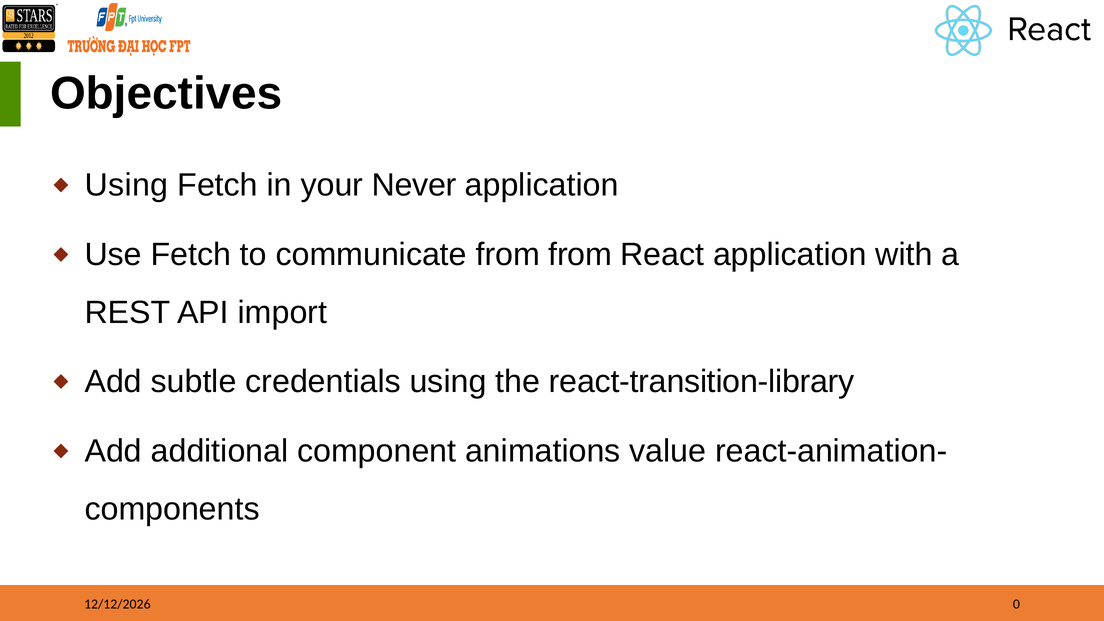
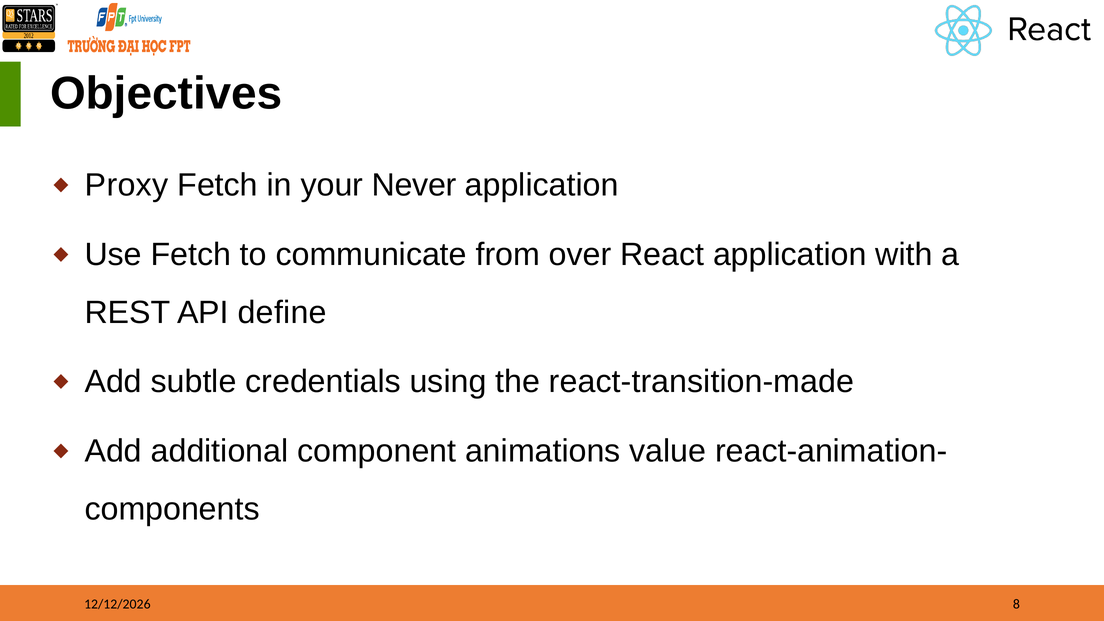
Using at (127, 185): Using -> Proxy
from from: from -> over
import: import -> define
react-transition-library: react-transition-library -> react-transition-made
0: 0 -> 8
